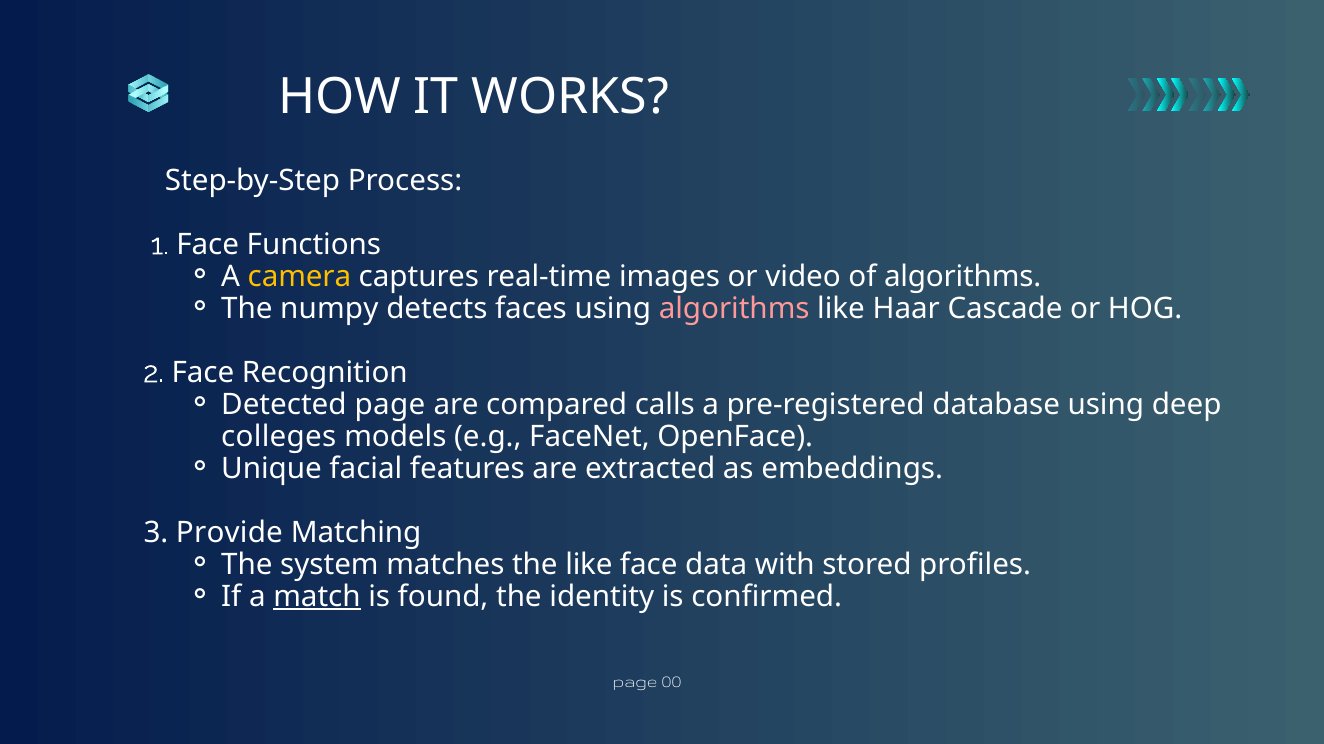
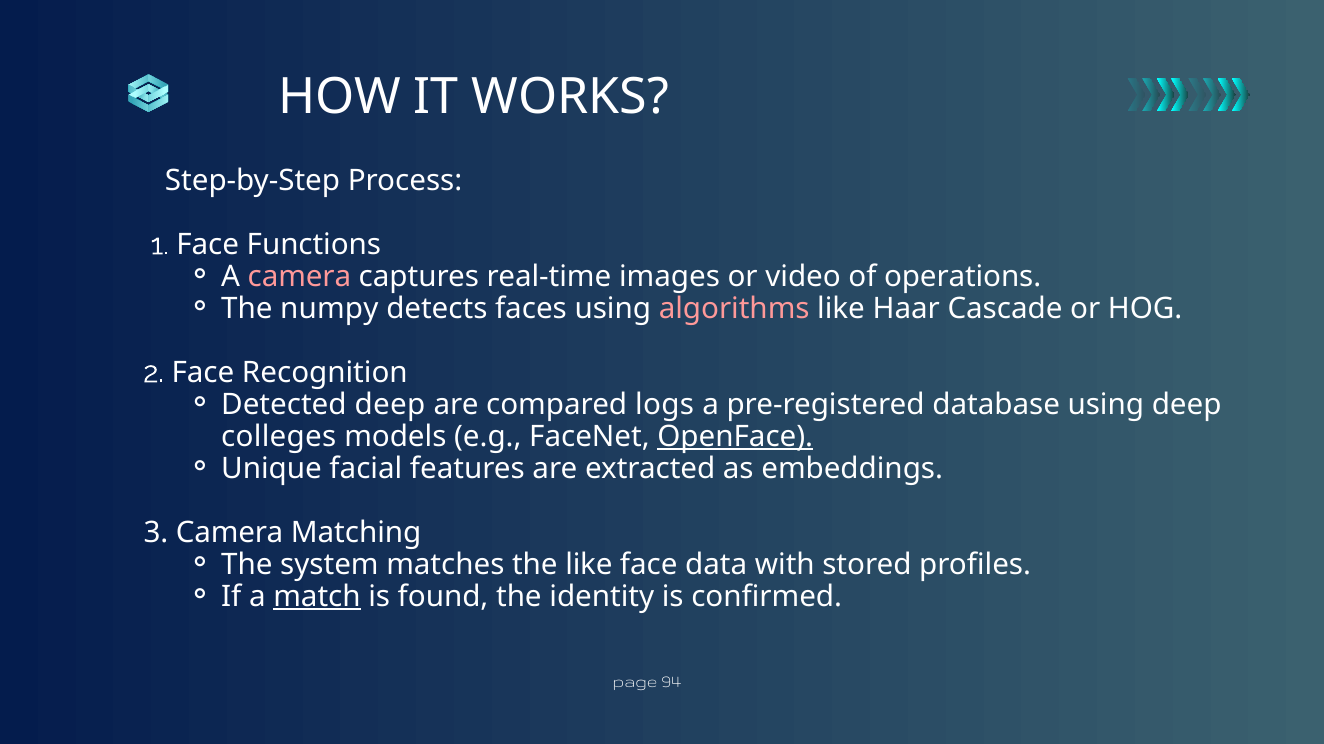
camera at (299, 277) colour: yellow -> pink
of algorithms: algorithms -> operations
Detected page: page -> deep
calls: calls -> logs
OpenFace underline: none -> present
3 Provide: Provide -> Camera
00: 00 -> 94
